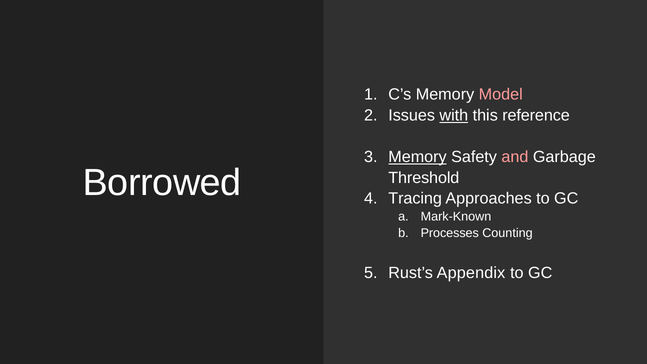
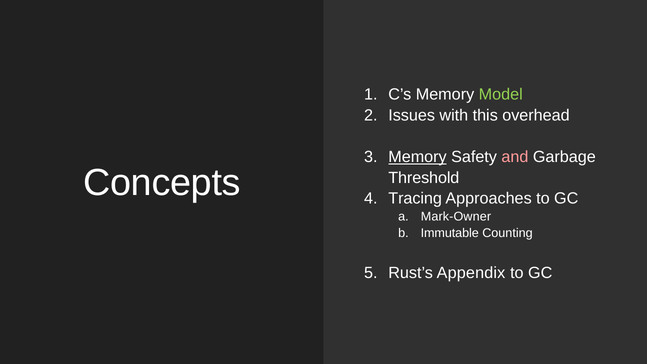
Model colour: pink -> light green
with underline: present -> none
reference: reference -> overhead
Borrowed: Borrowed -> Concepts
Mark-Known: Mark-Known -> Mark-Owner
Processes: Processes -> Immutable
